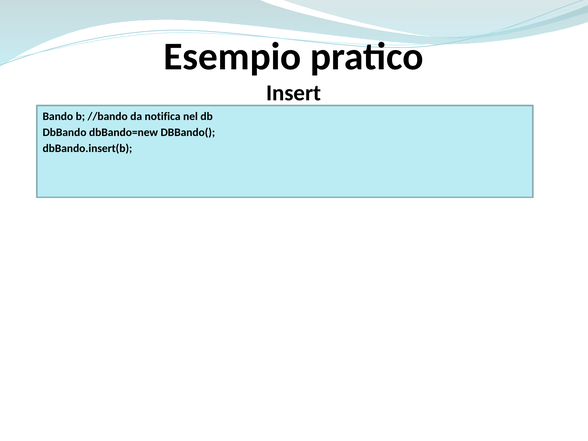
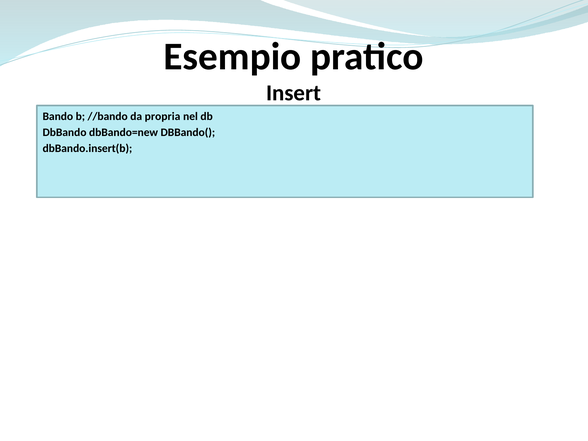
notifica: notifica -> propria
